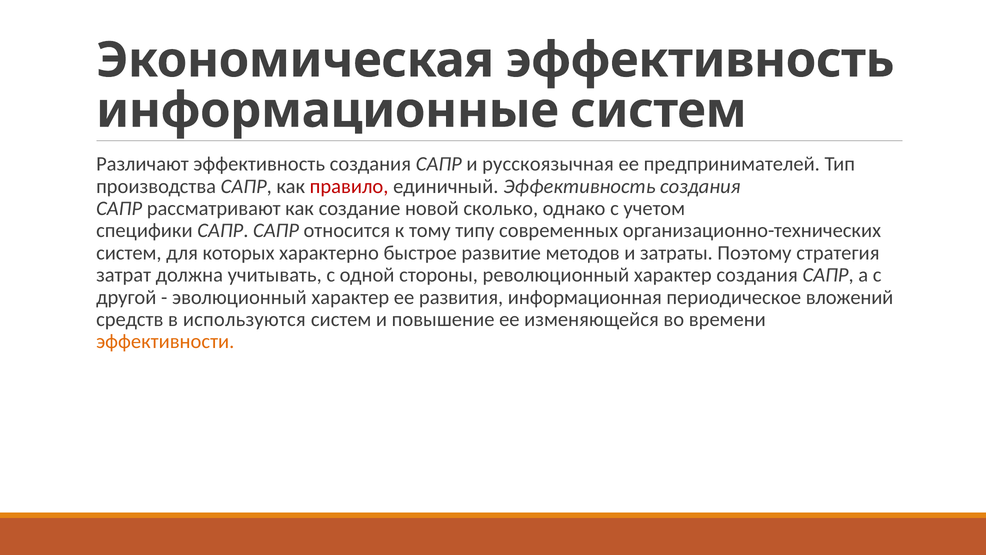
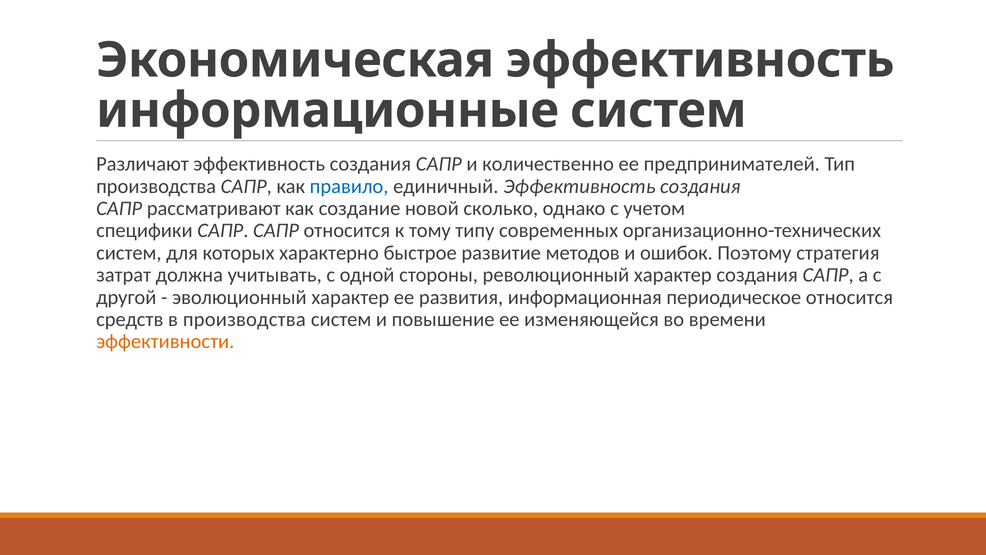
русскоязычная: русскоязычная -> количественно
правило colour: red -> blue
затраты: затраты -> ошибок
периодическое вложений: вложений -> относится
в используются: используются -> производства
